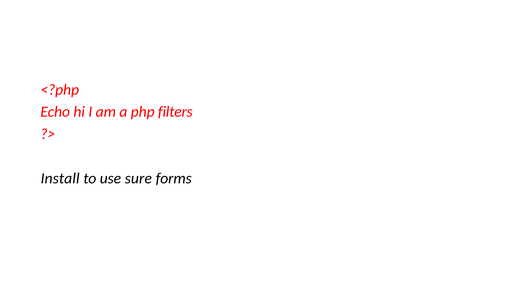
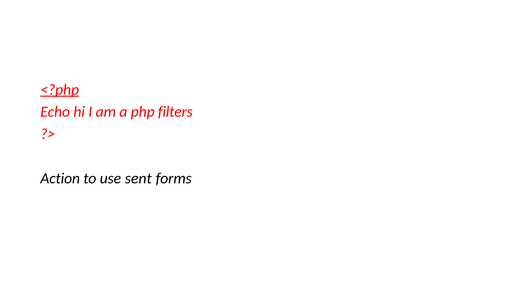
<?php underline: none -> present
Install: Install -> Action
sure: sure -> sent
